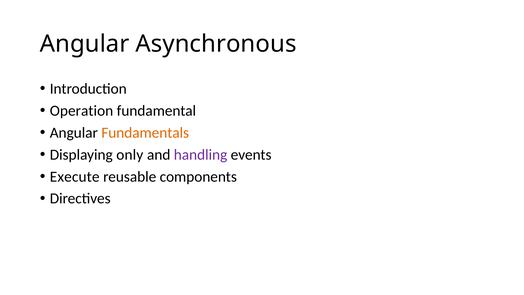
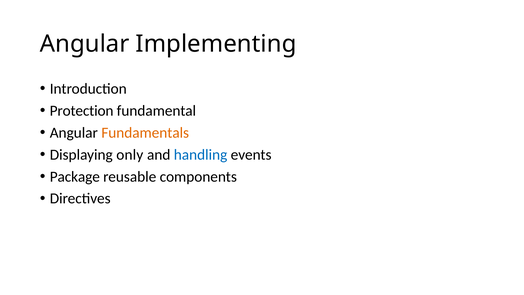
Asynchronous: Asynchronous -> Implementing
Operation: Operation -> Protection
handling colour: purple -> blue
Execute: Execute -> Package
